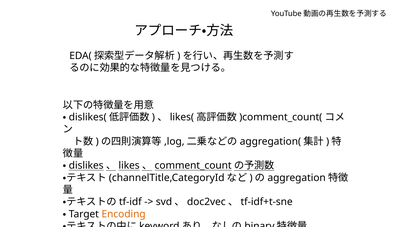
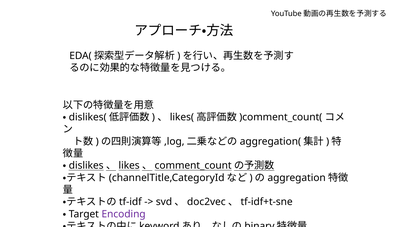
Encoding colour: orange -> purple
